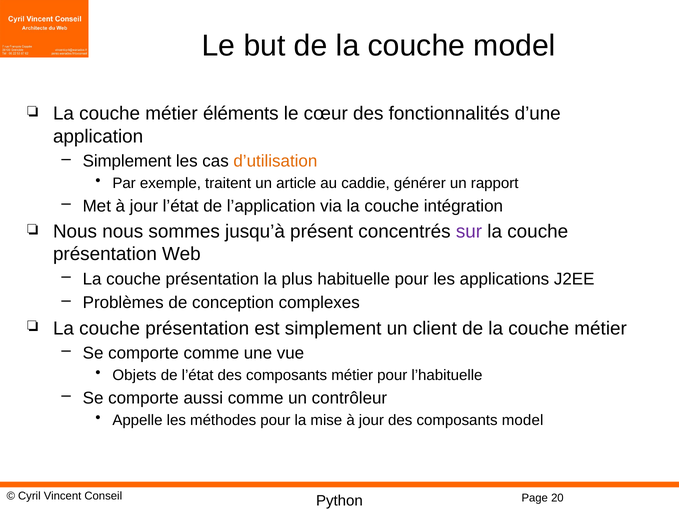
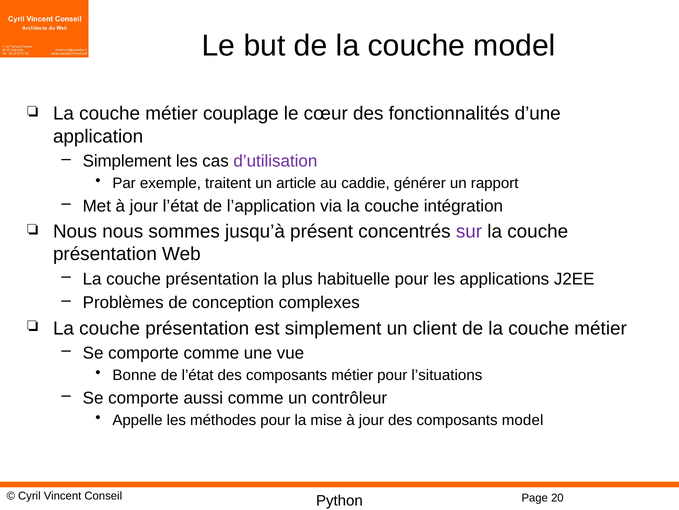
éléments: éléments -> couplage
d’utilisation colour: orange -> purple
Objets: Objets -> Bonne
l’habituelle: l’habituelle -> l’situations
